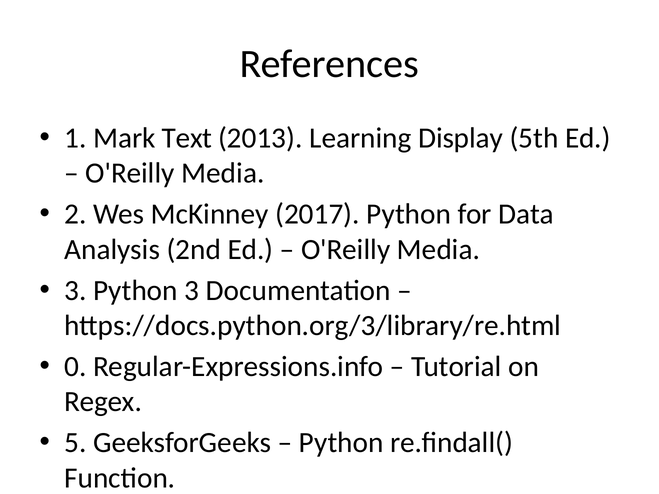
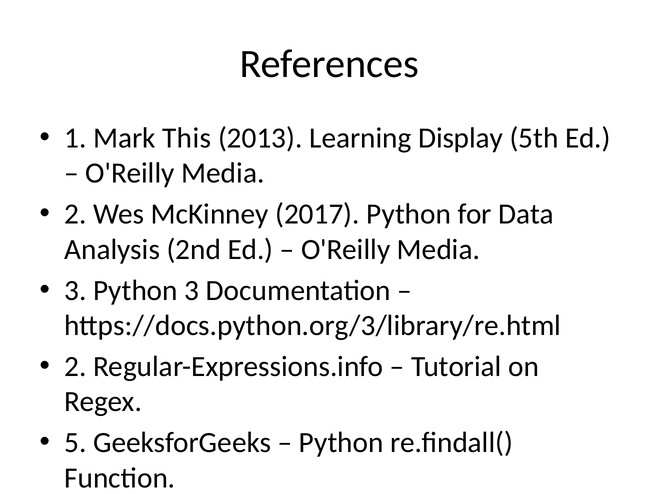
Text: Text -> This
0 at (75, 367): 0 -> 2
